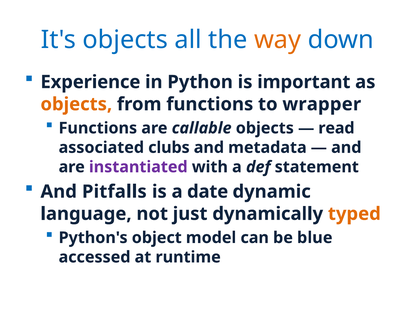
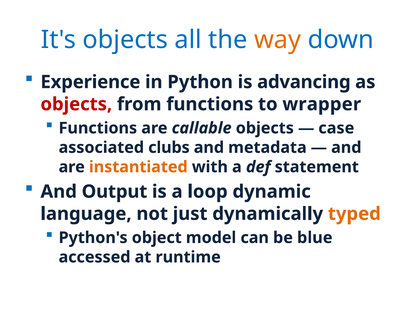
important: important -> advancing
objects at (76, 104) colour: orange -> red
read: read -> case
instantiated colour: purple -> orange
Pitfalls: Pitfalls -> Output
date: date -> loop
